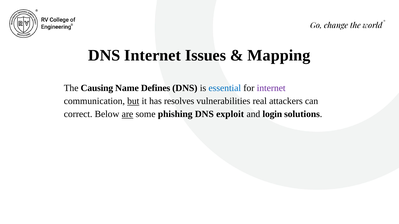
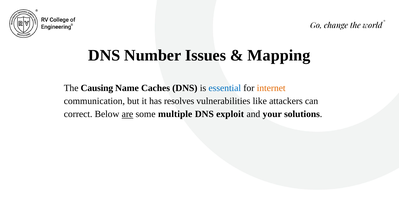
DNS Internet: Internet -> Number
Defines: Defines -> Caches
internet at (271, 88) colour: purple -> orange
but underline: present -> none
real: real -> like
phishing: phishing -> multiple
login: login -> your
